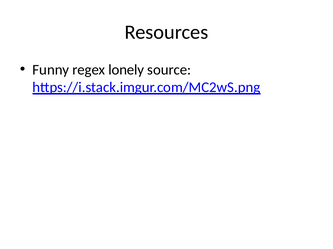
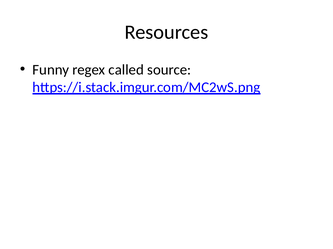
lonely: lonely -> called
